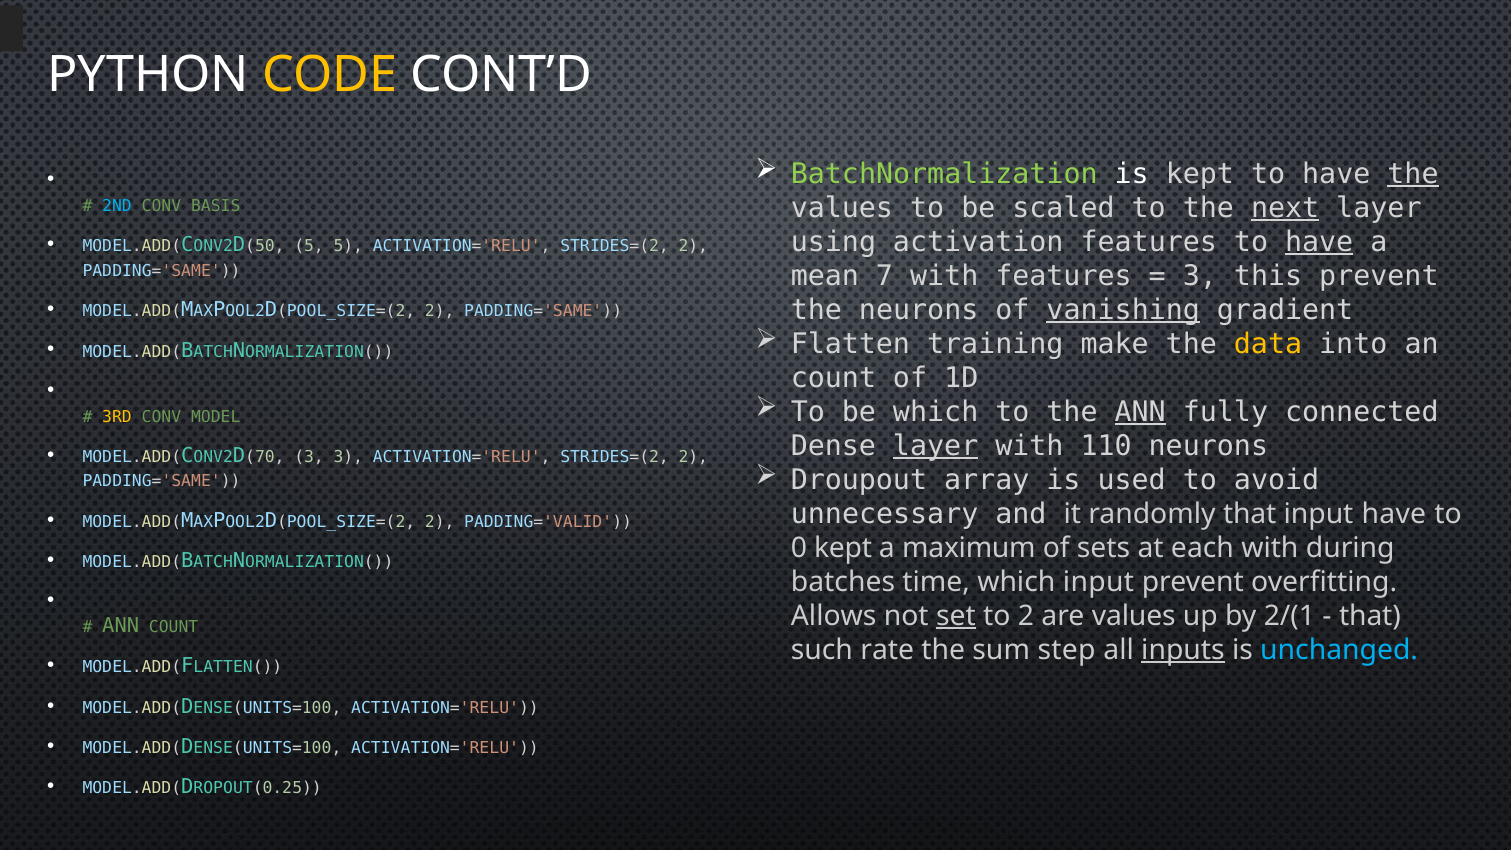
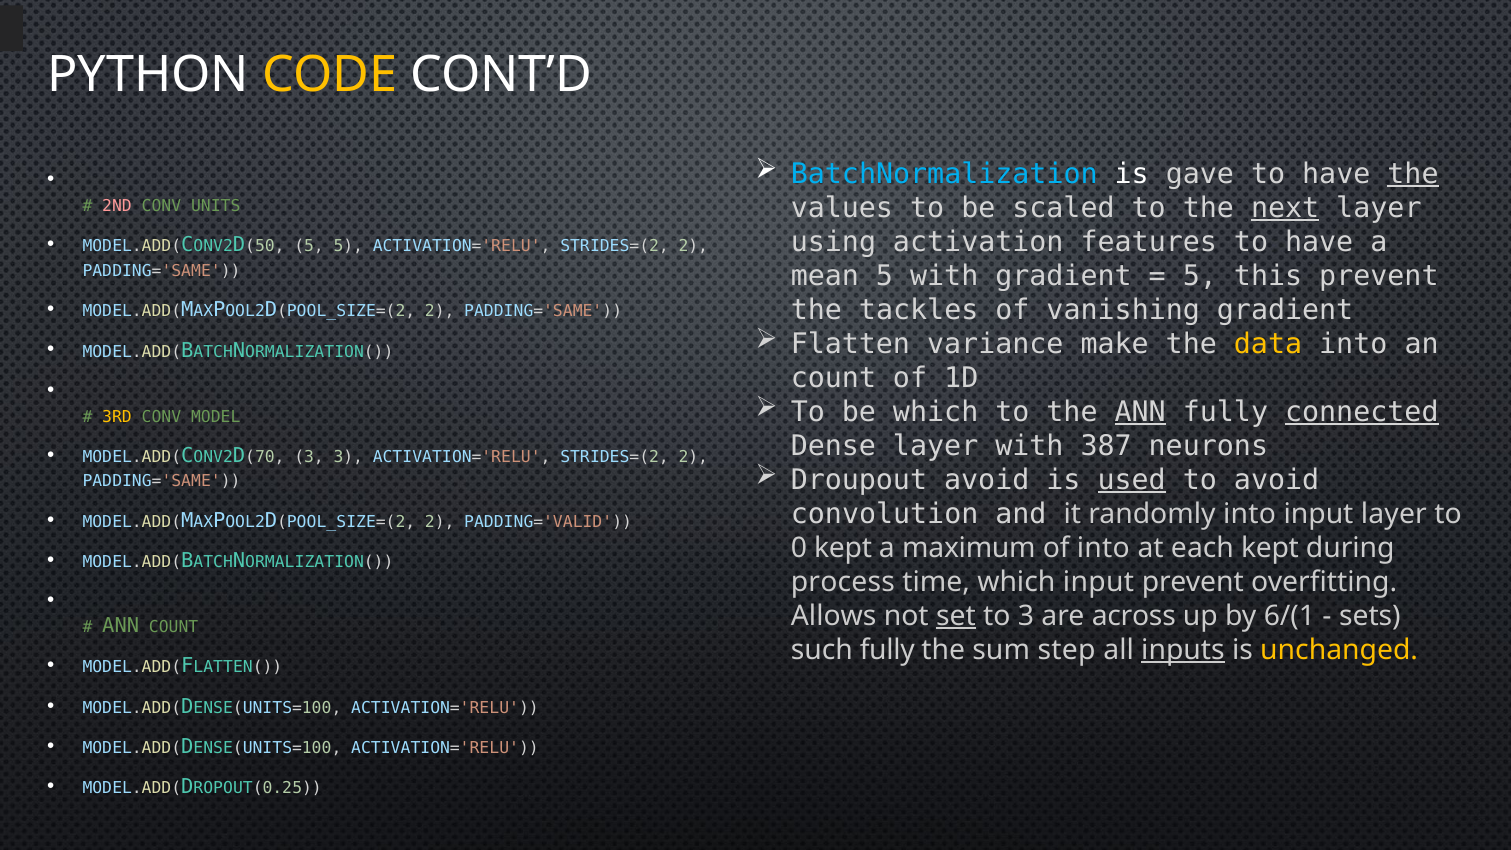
BatchNormalization colour: light green -> light blue
is kept: kept -> gave
2ND colour: light blue -> pink
BASIS: BASIS -> UNITS
have at (1319, 242) underline: present -> none
mean 7: 7 -> 5
with features: features -> gradient
3 at (1200, 276): 3 -> 5
the neurons: neurons -> tackles
vanishing underline: present -> none
training: training -> variance
connected underline: none -> present
layer at (936, 446) underline: present -> none
110: 110 -> 387
Droupout array: array -> avoid
used underline: none -> present
unnecessary: unnecessary -> convolution
randomly that: that -> into
input have: have -> layer
of sets: sets -> into
each with: with -> kept
batches: batches -> process
to 2: 2 -> 3
are values: values -> across
2/(1: 2/(1 -> 6/(1
that at (1370, 616): that -> sets
such rate: rate -> fully
unchanged colour: light blue -> yellow
